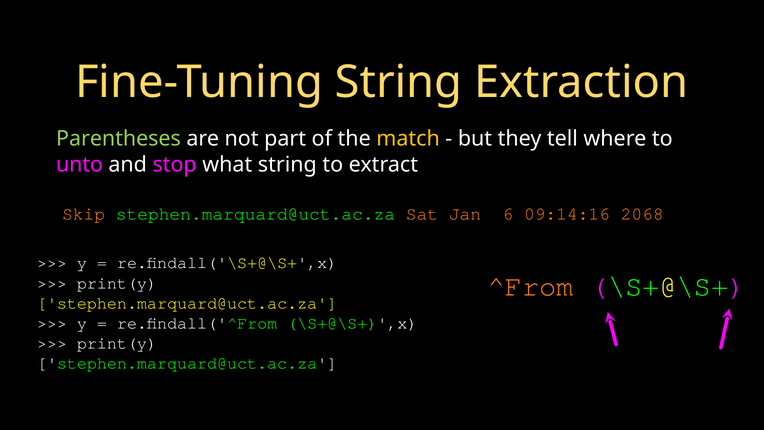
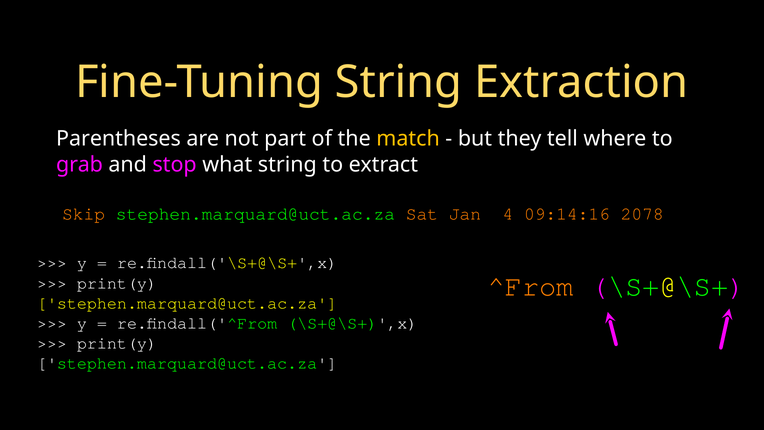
Parentheses colour: light green -> white
unto: unto -> grab
6: 6 -> 4
2068: 2068 -> 2078
